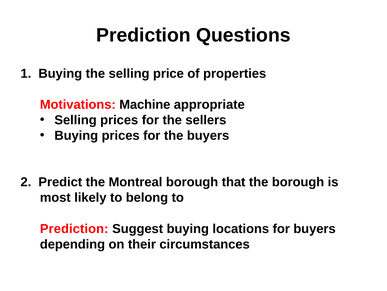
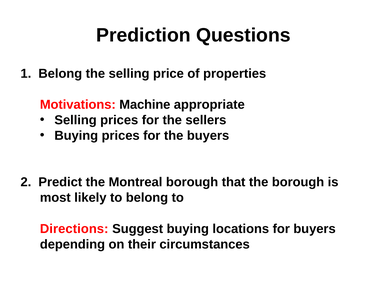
1 Buying: Buying -> Belong
Prediction at (74, 228): Prediction -> Directions
